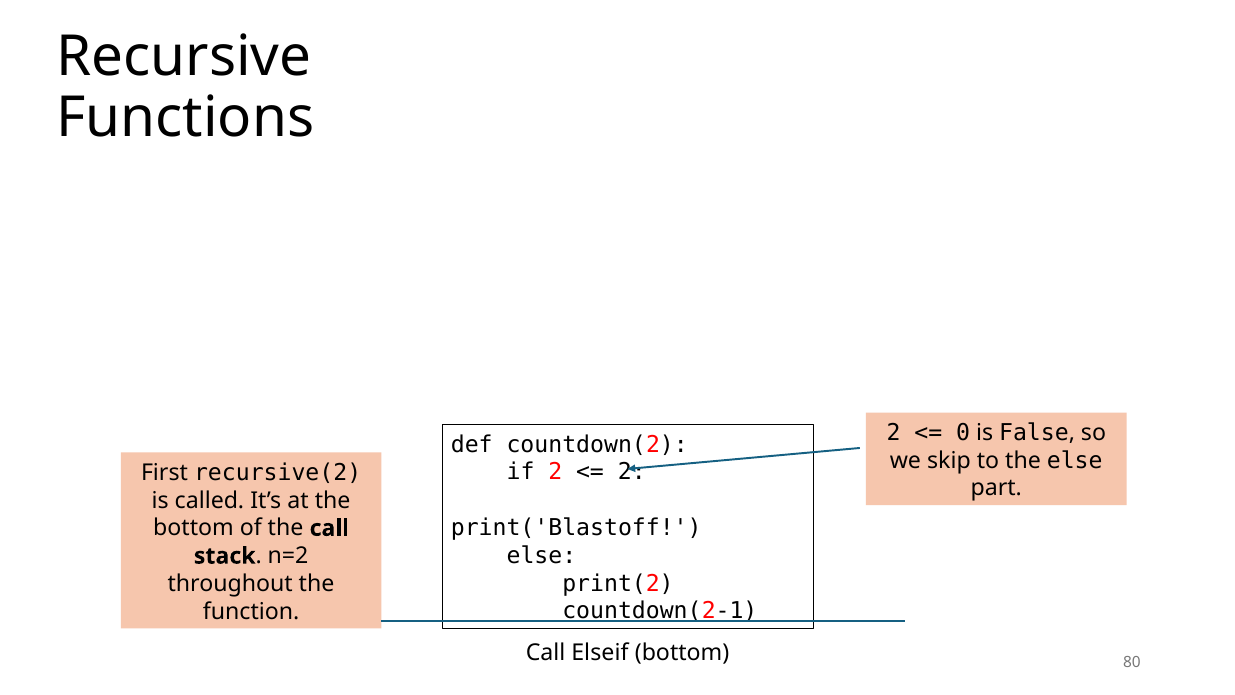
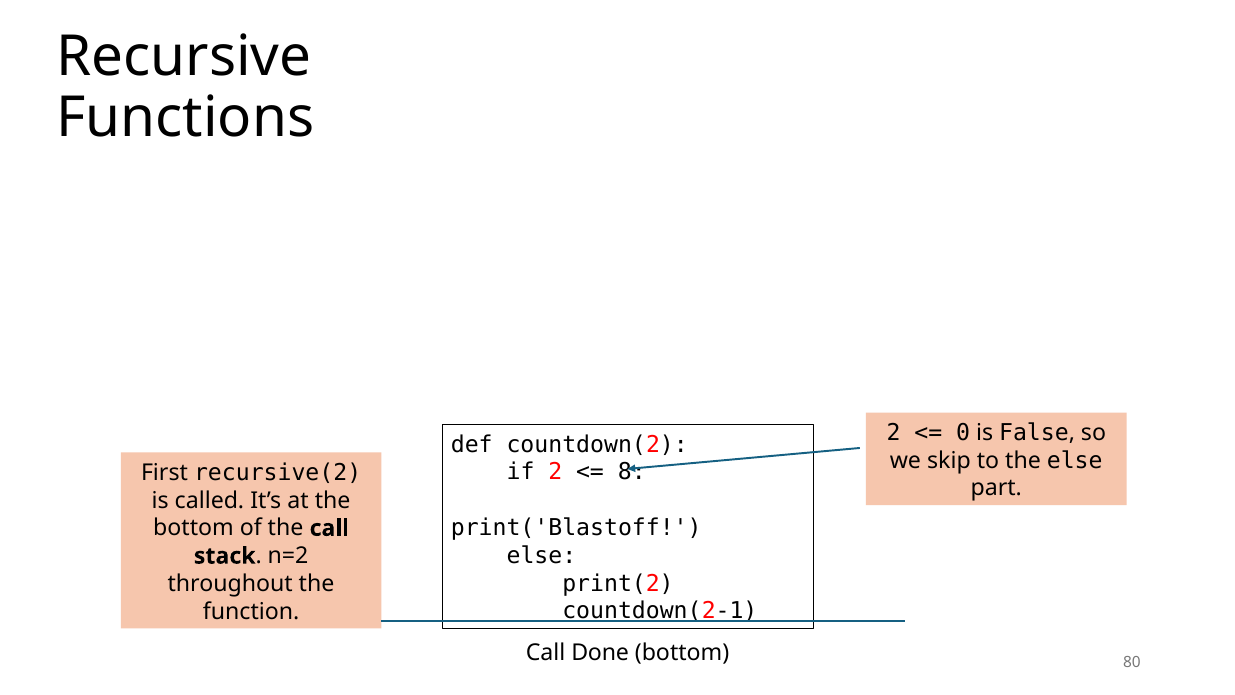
2 at (632, 472): 2 -> 8
Elseif: Elseif -> Done
